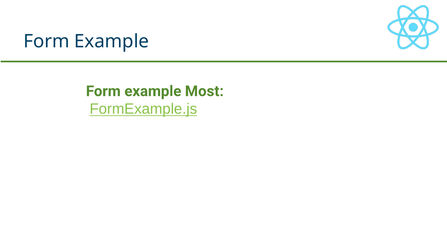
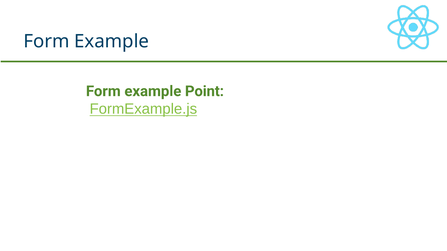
Most: Most -> Point
